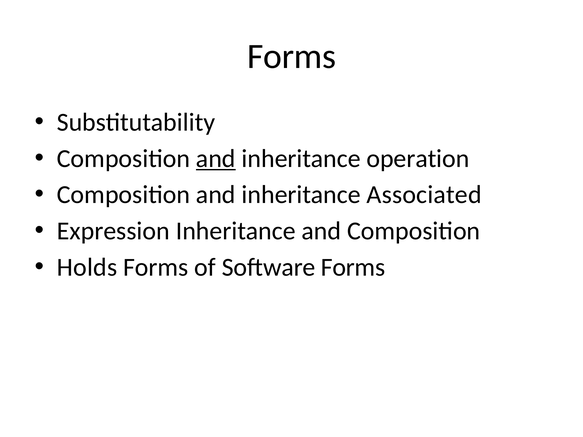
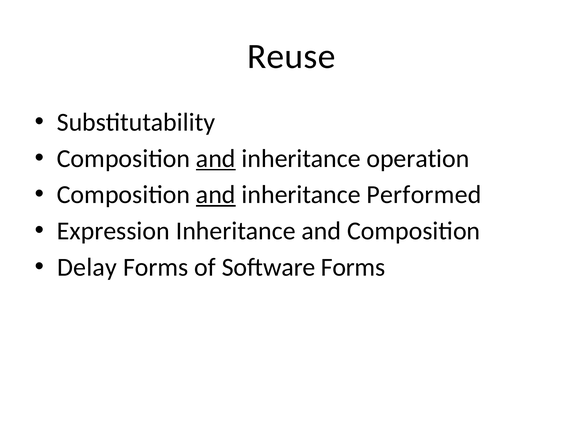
Forms at (292, 56): Forms -> Reuse
and at (216, 195) underline: none -> present
Associated: Associated -> Performed
Holds: Holds -> Delay
